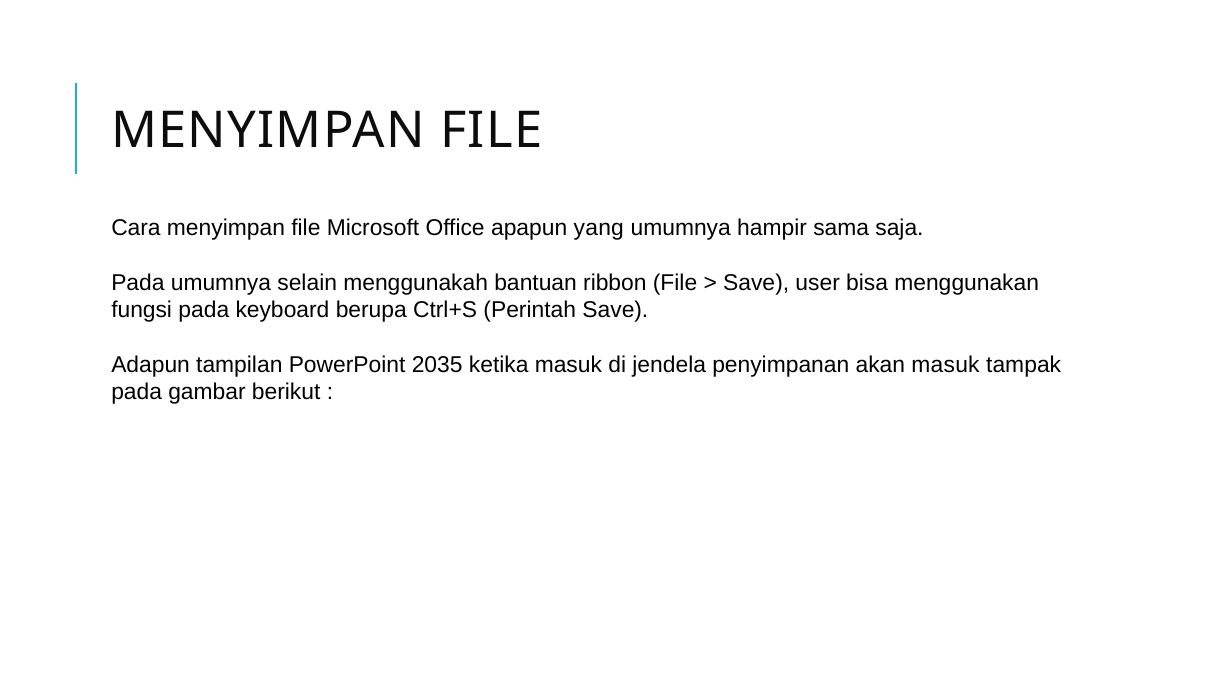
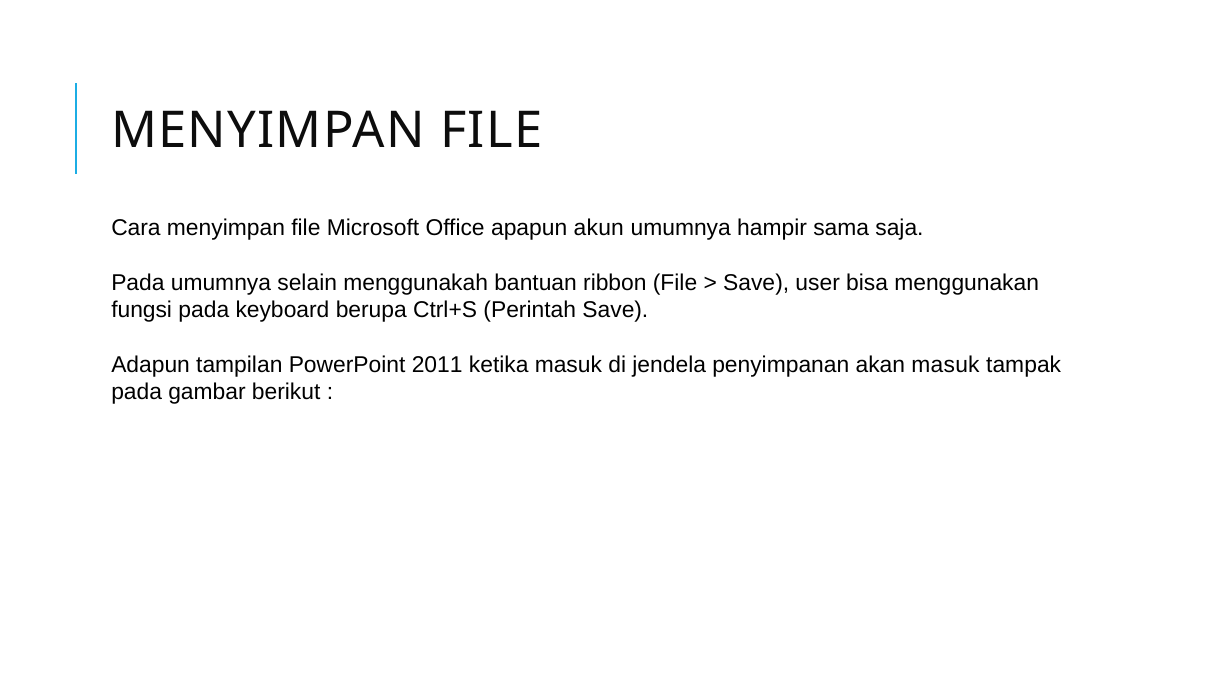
yang: yang -> akun
2035: 2035 -> 2011
